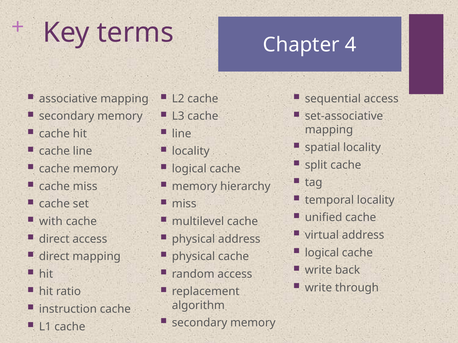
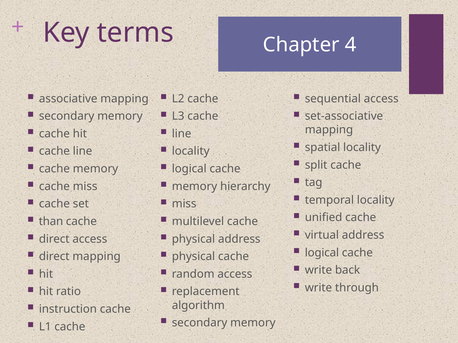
with: with -> than
